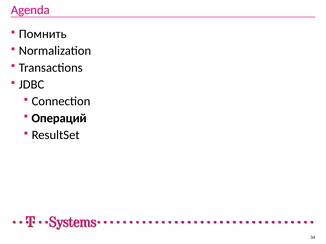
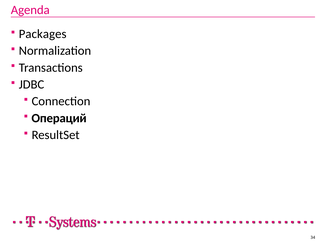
Помнить: Помнить -> Packages
